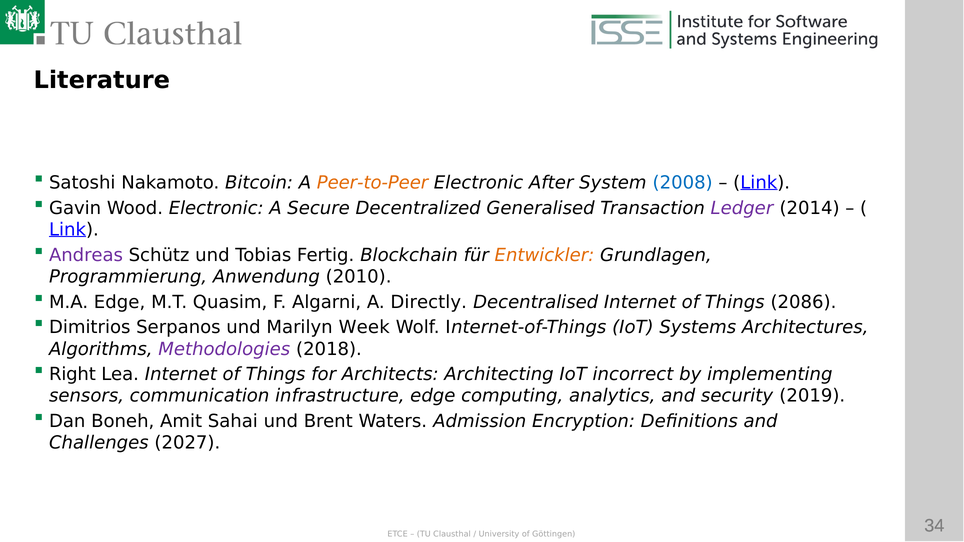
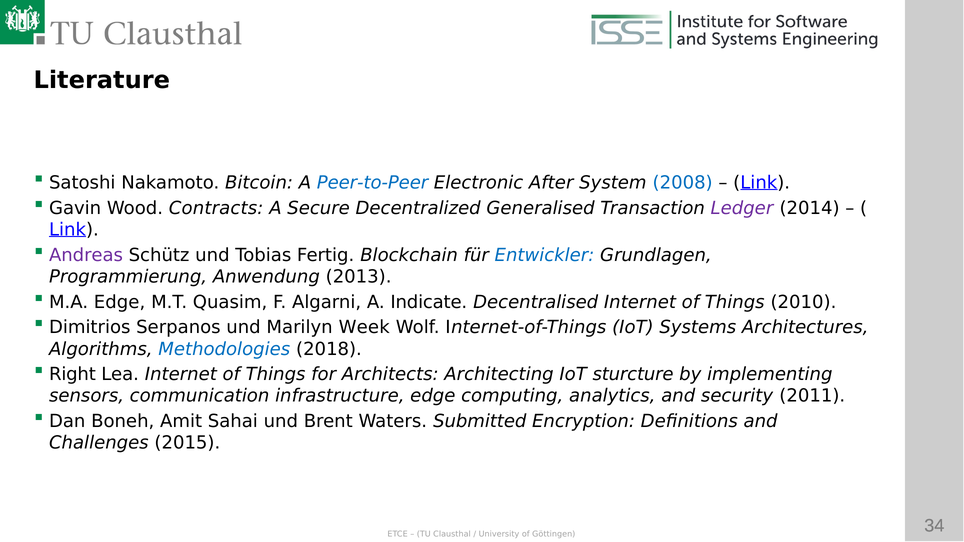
Peer-to-Peer colour: orange -> blue
Wood Electronic: Electronic -> Contracts
Entwickler colour: orange -> blue
2010: 2010 -> 2013
Directly: Directly -> Indicate
2086: 2086 -> 2010
Methodologies colour: purple -> blue
incorrect: incorrect -> sturcture
2019: 2019 -> 2011
Admission: Admission -> Submitted
2027: 2027 -> 2015
